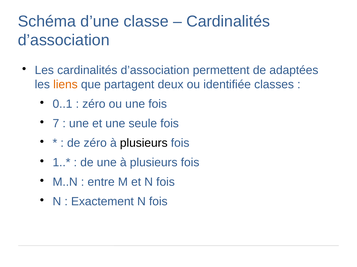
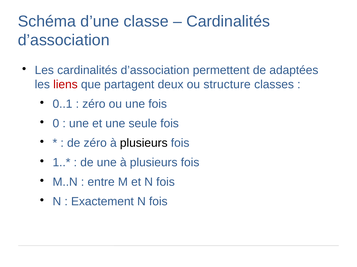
liens colour: orange -> red
identifiée: identifiée -> structure
7: 7 -> 0
